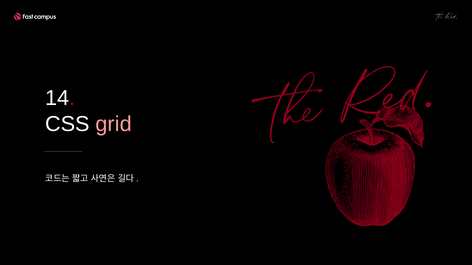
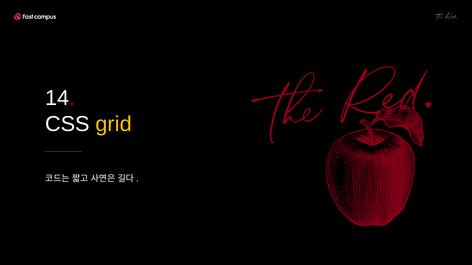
grid colour: pink -> yellow
